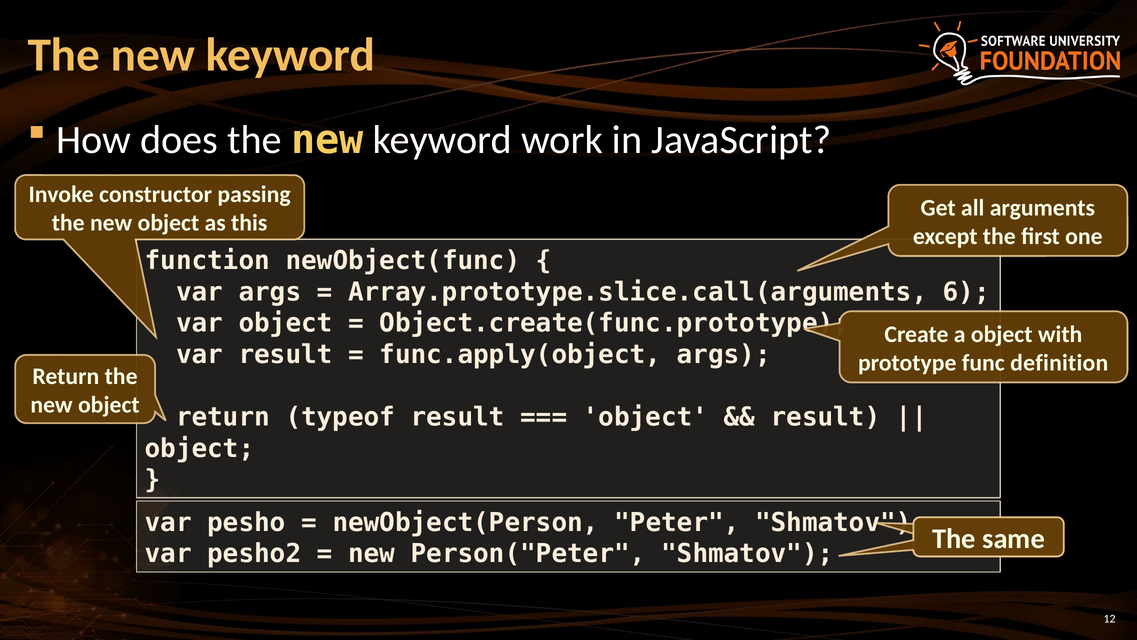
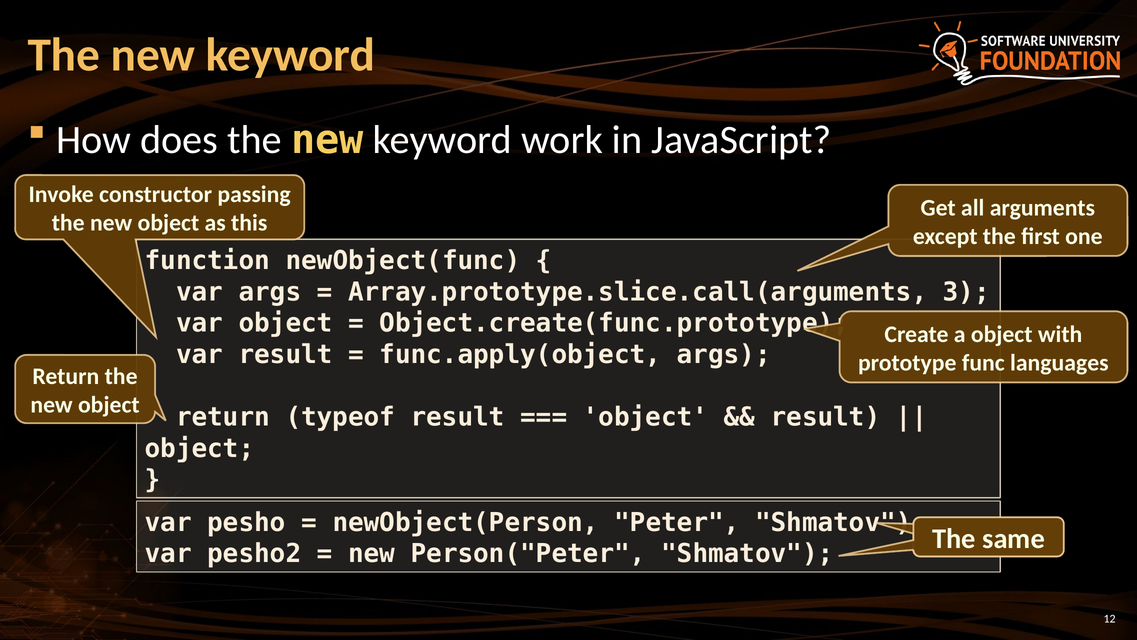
6: 6 -> 3
definition: definition -> languages
